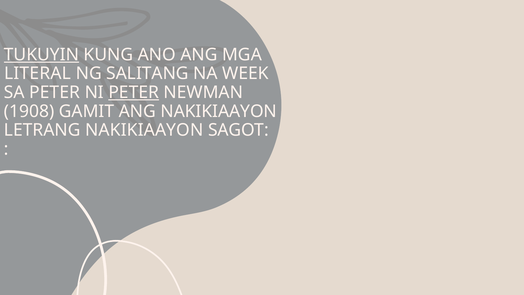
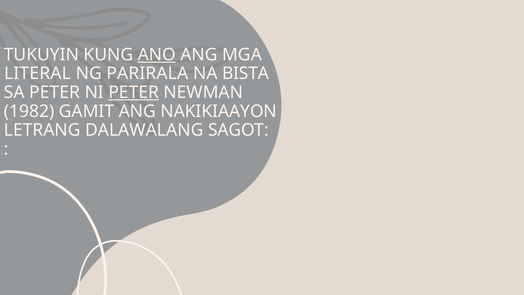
TUKUYIN underline: present -> none
ANO underline: none -> present
SALITANG: SALITANG -> PARIRALA
WEEK: WEEK -> BISTA
1908: 1908 -> 1982
LETRANG NAKIKIAAYON: NAKIKIAAYON -> DALAWALANG
